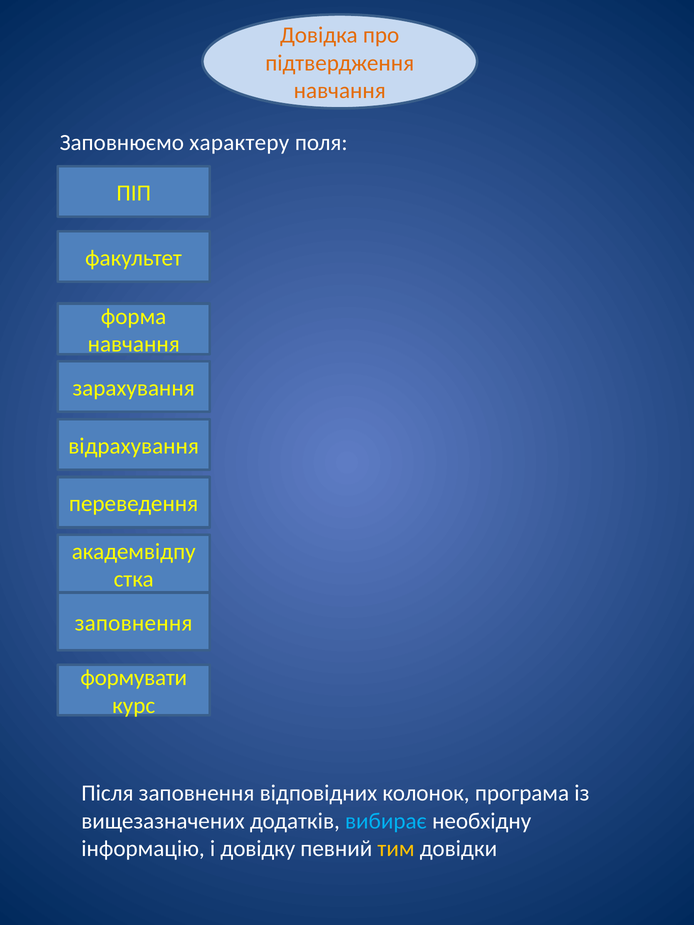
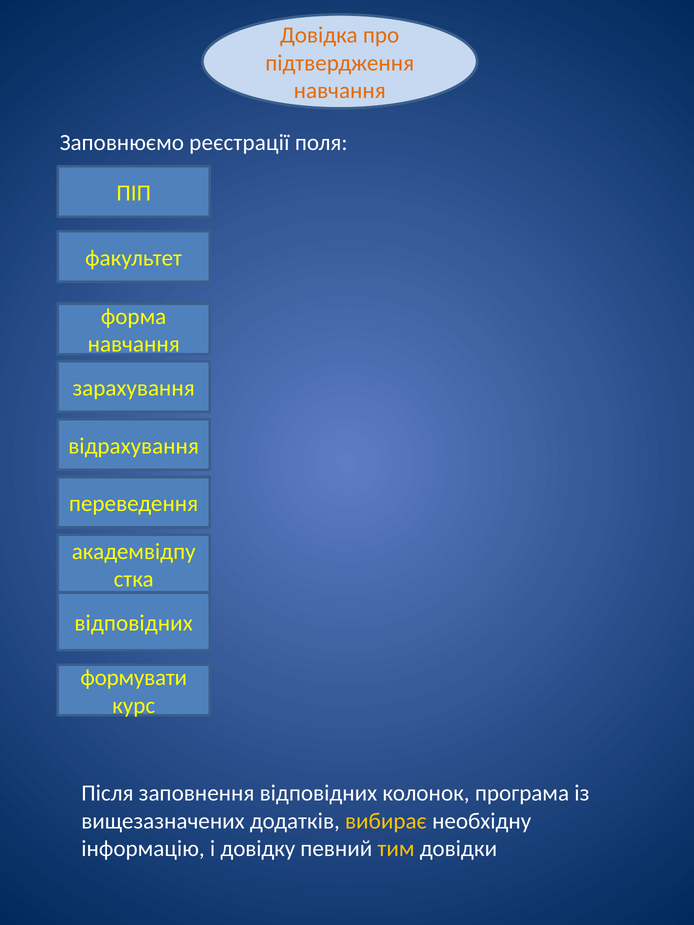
характеру: характеру -> реєстрації
заповнення at (134, 623): заповнення -> відповідних
вибирає colour: light blue -> yellow
